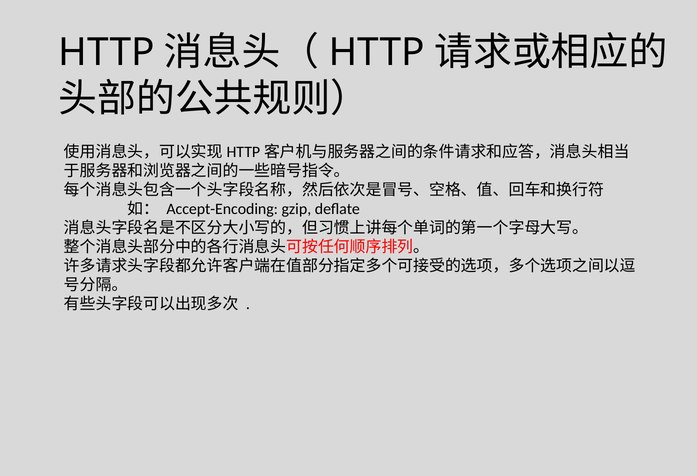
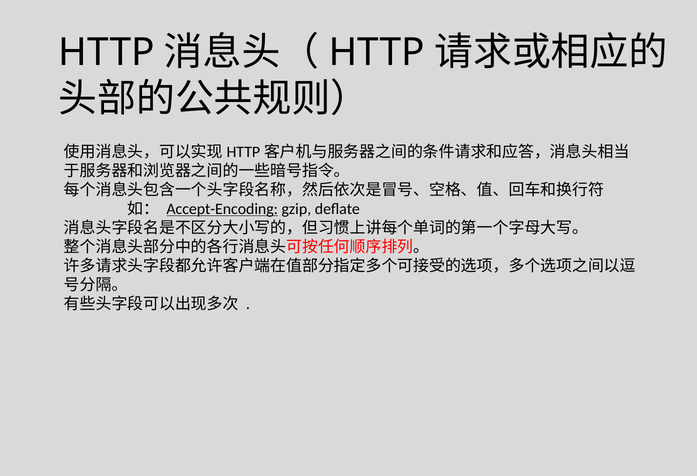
Accept-Encoding underline: none -> present
